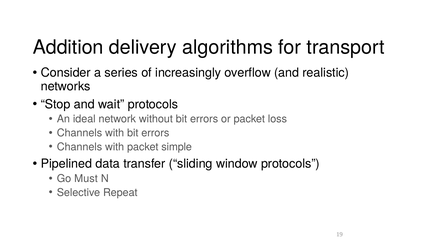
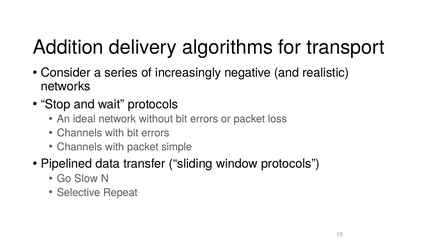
overflow: overflow -> negative
Must: Must -> Slow
